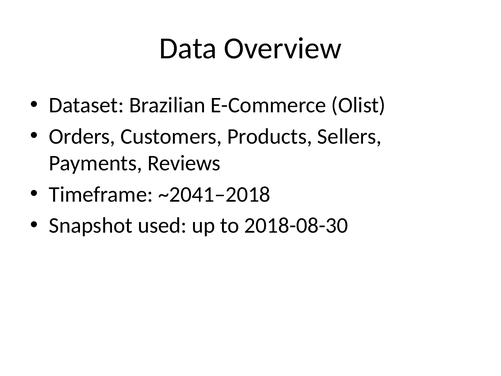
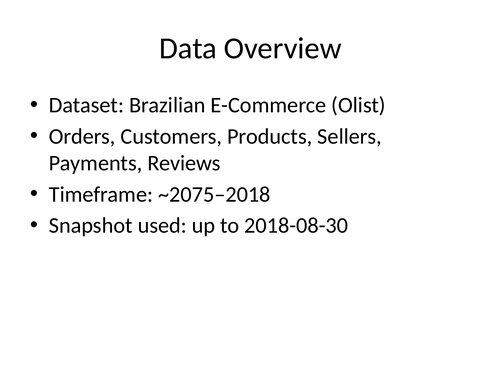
~2041–2018: ~2041–2018 -> ~2075–2018
